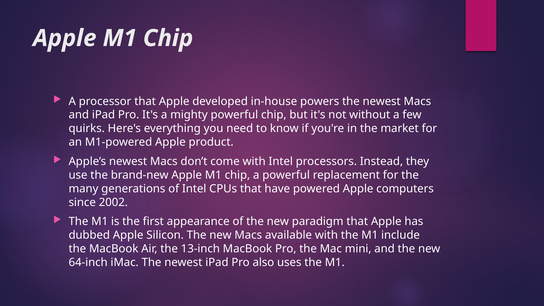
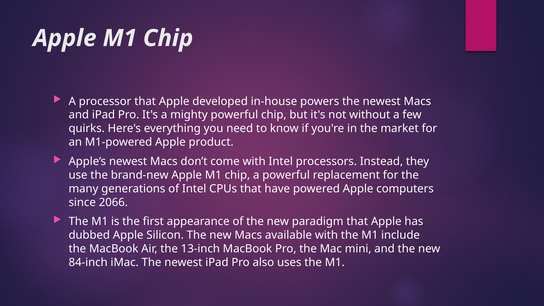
2002: 2002 -> 2066
64-inch: 64-inch -> 84-inch
